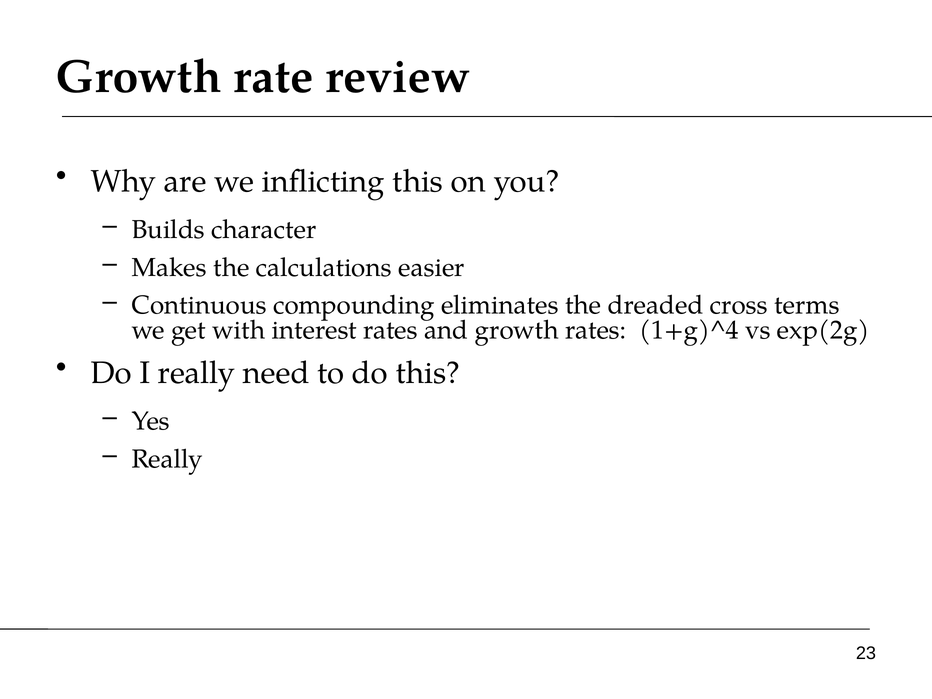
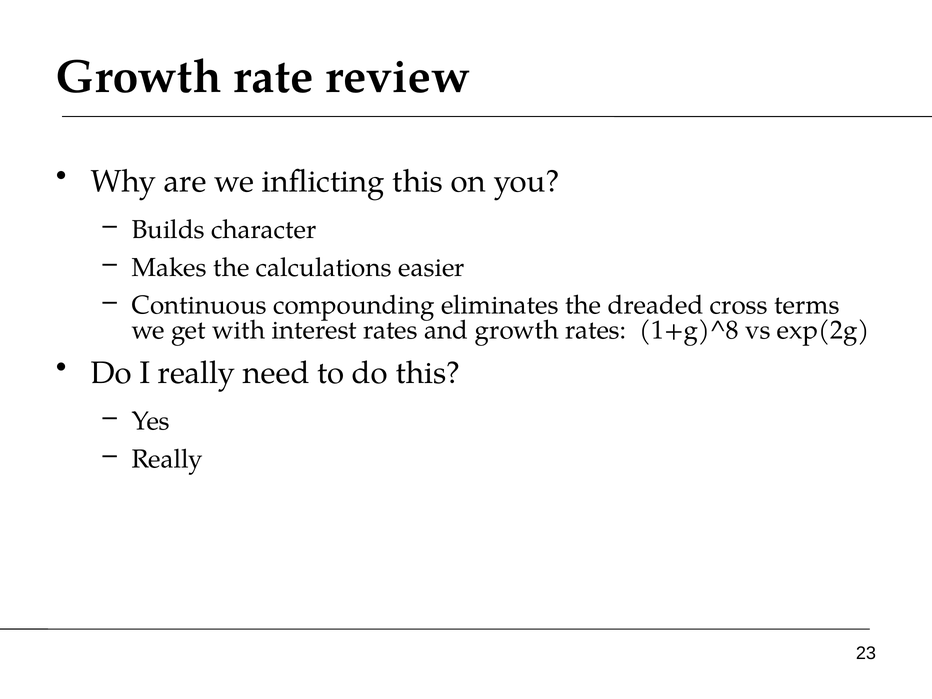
1+g)^4: 1+g)^4 -> 1+g)^8
